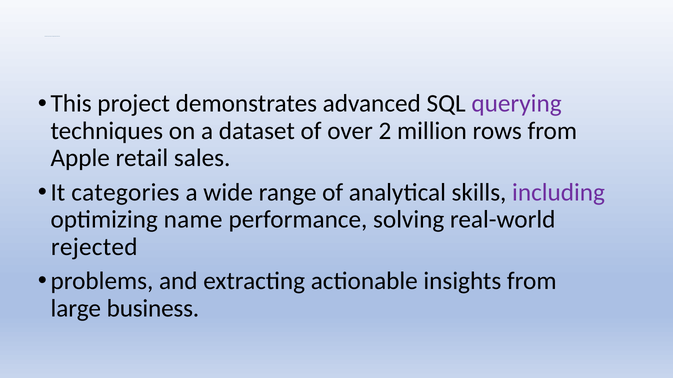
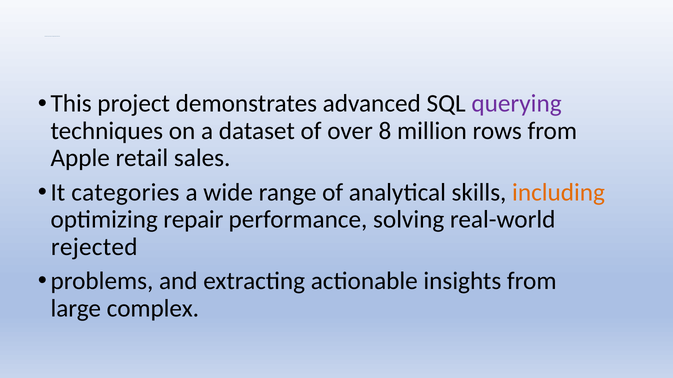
2: 2 -> 8
including colour: purple -> orange
name: name -> repair
business: business -> complex
